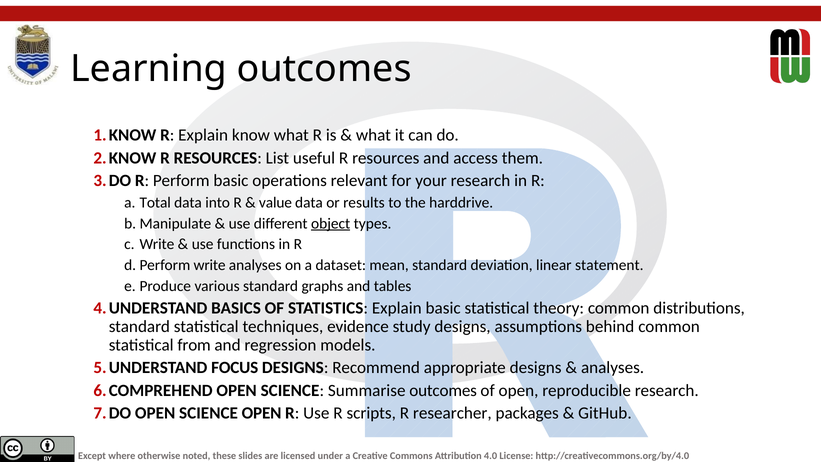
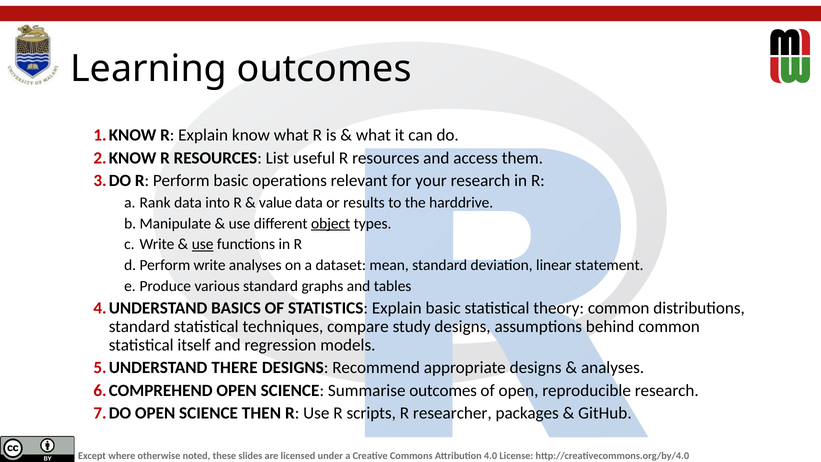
Total: Total -> Rank
use at (203, 244) underline: none -> present
evidence: evidence -> compare
from: from -> itself
FOCUS: FOCUS -> THERE
SCIENCE OPEN: OPEN -> THEN
